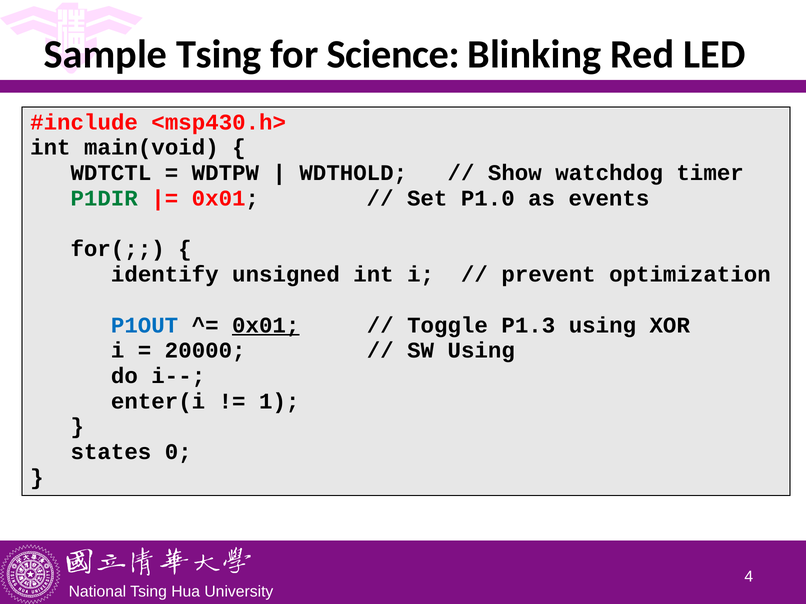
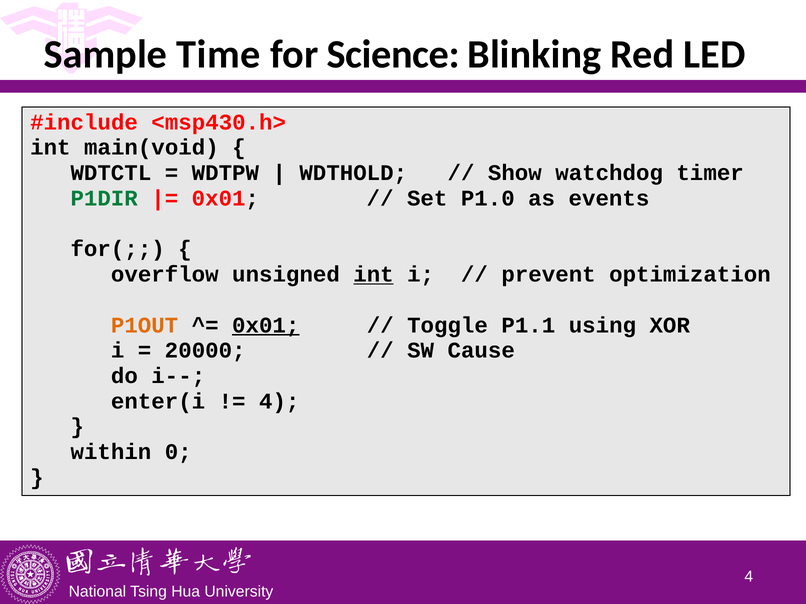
Sample Tsing: Tsing -> Time
identify: identify -> overflow
int at (373, 275) underline: none -> present
P1OUT colour: blue -> orange
P1.3: P1.3 -> P1.1
SW Using: Using -> Cause
1 at (279, 402): 1 -> 4
states: states -> within
